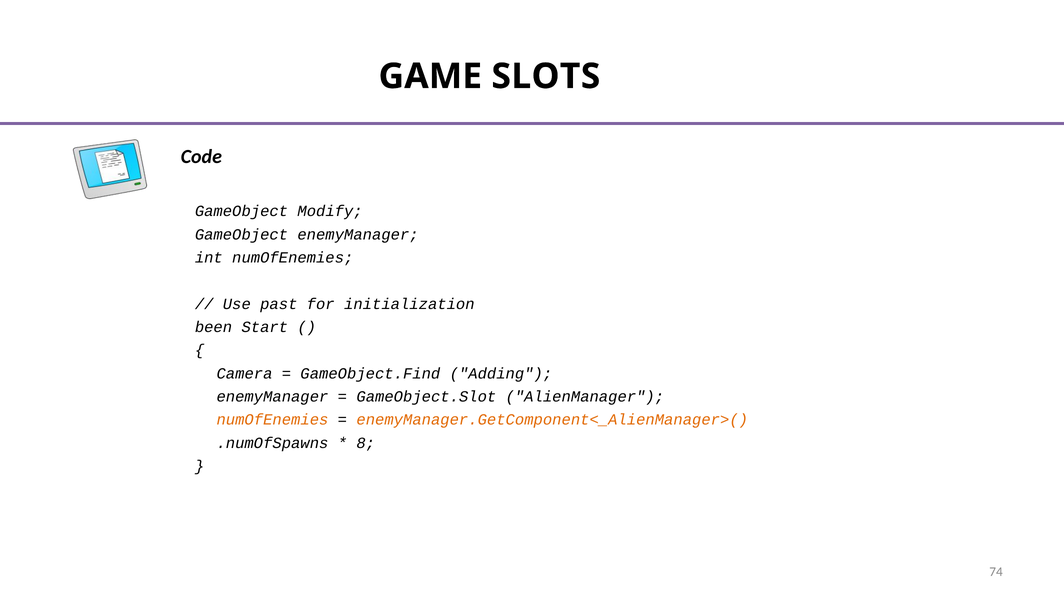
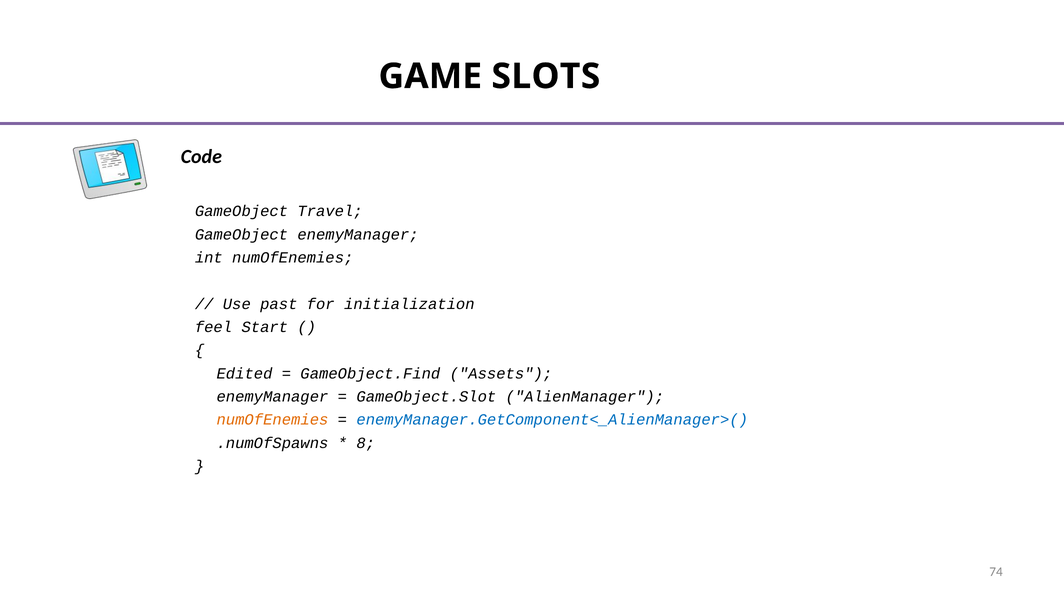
Modify: Modify -> Travel
been: been -> feel
Camera: Camera -> Edited
Adding: Adding -> Assets
enemyManager.GetComponent<_AlienManager>( colour: orange -> blue
